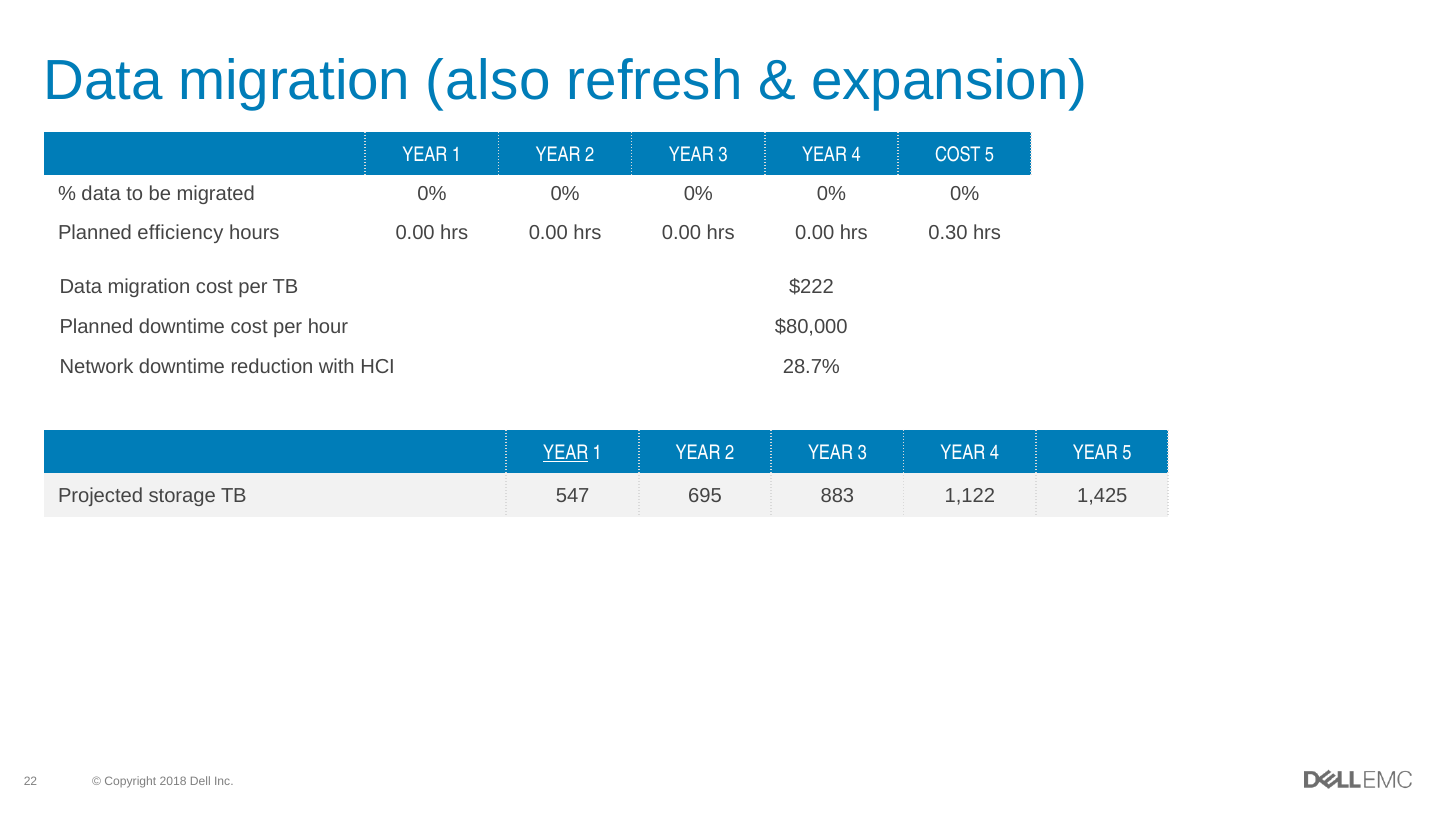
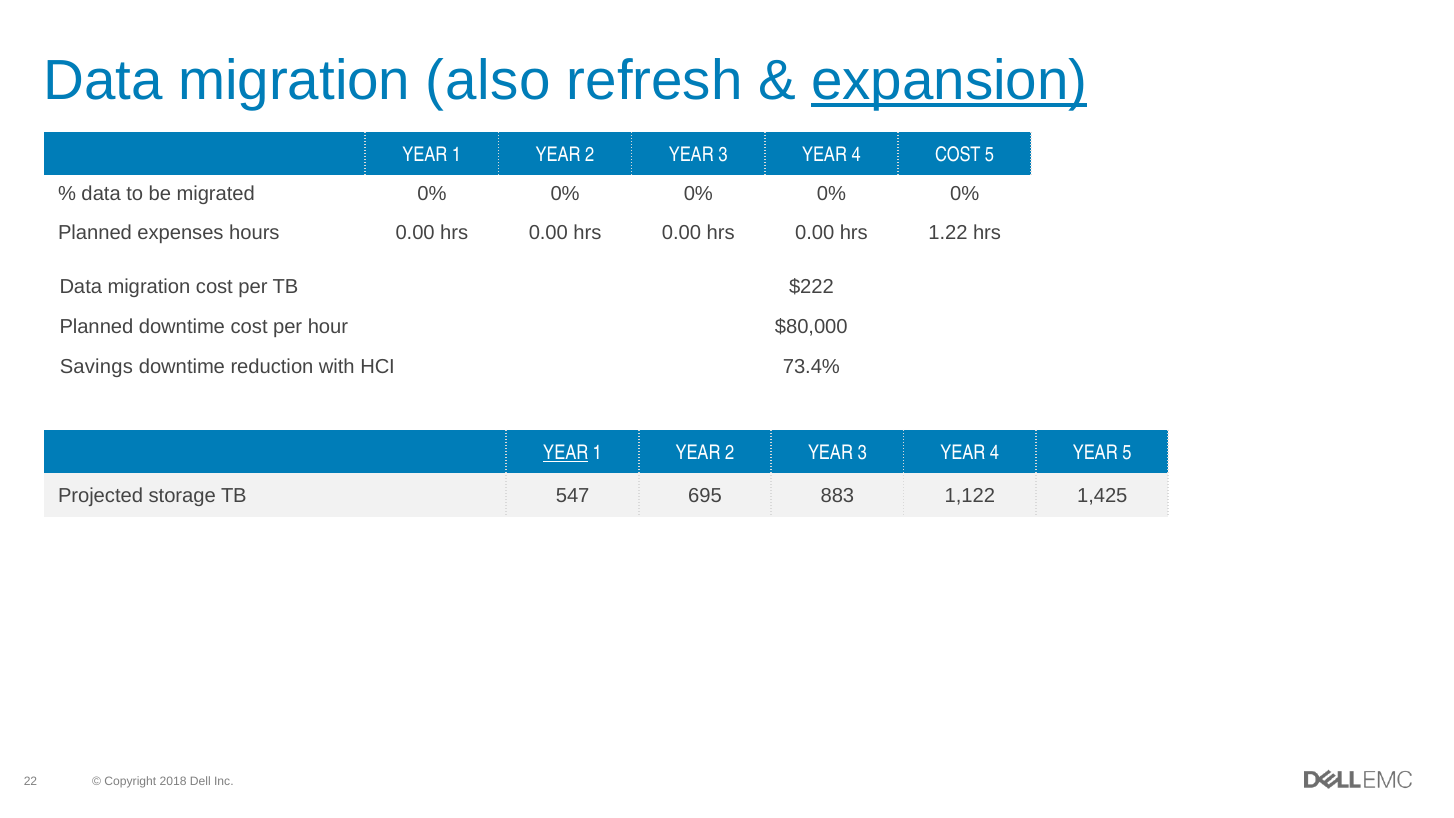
expansion underline: none -> present
efficiency: efficiency -> expenses
0.30: 0.30 -> 1.22
Network: Network -> Savings
28.7%: 28.7% -> 73.4%
